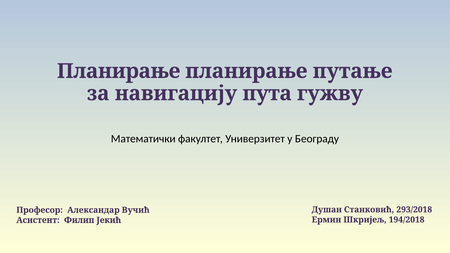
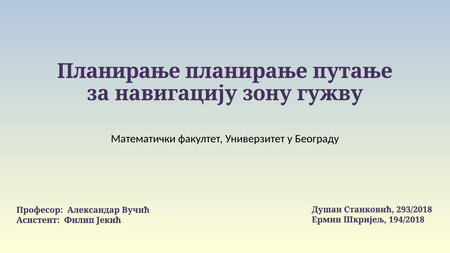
пута: пута -> зону
